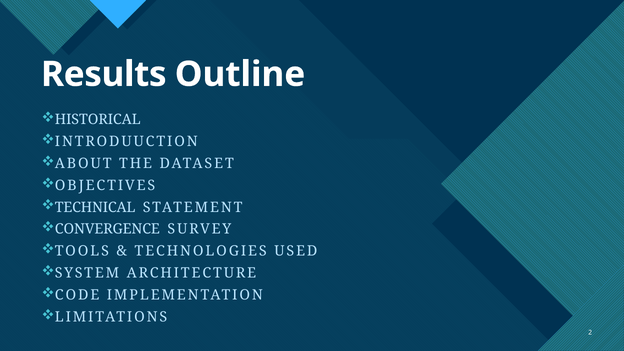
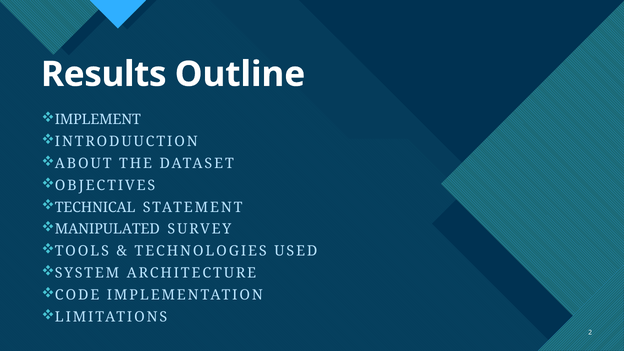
HISTORICAL: HISTORICAL -> IMPLEMENT
CONVERGENCE: CONVERGENCE -> MANIPULATED
